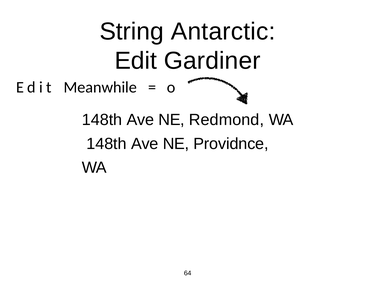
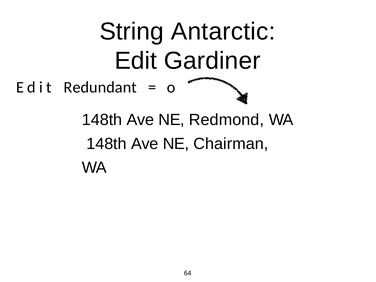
Meanwhile: Meanwhile -> Redundant
Providnce: Providnce -> Chairman
